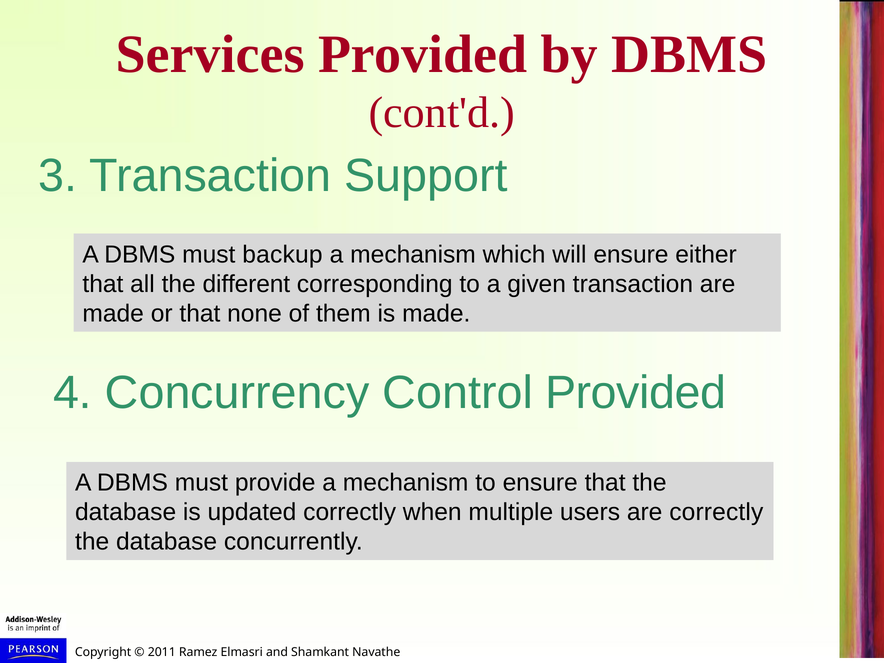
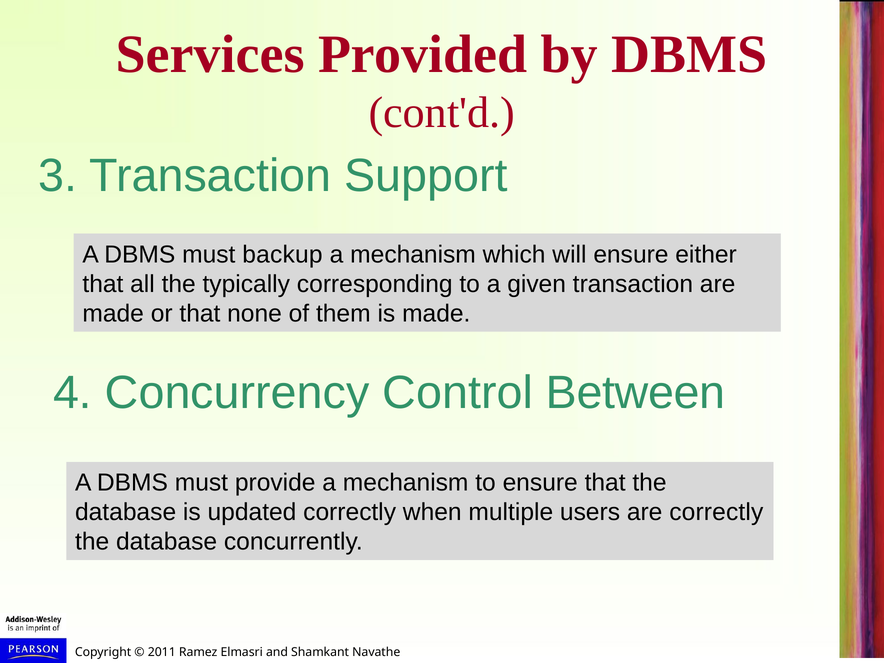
different: different -> typically
Control Provided: Provided -> Between
